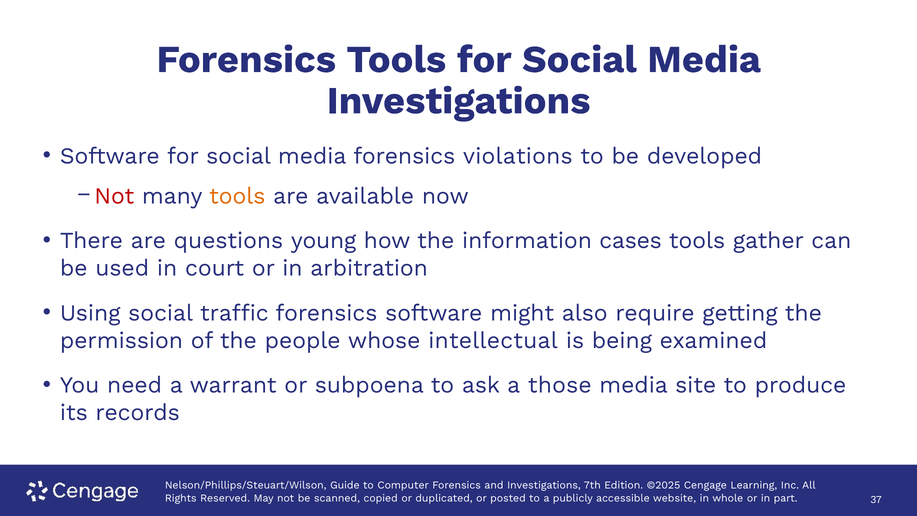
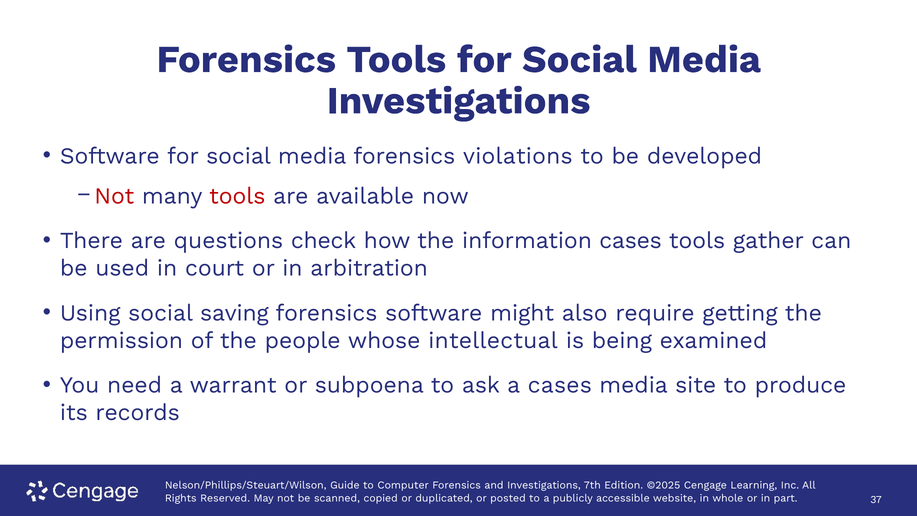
tools at (237, 196) colour: orange -> red
young: young -> check
traffic: traffic -> saving
a those: those -> cases
